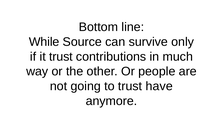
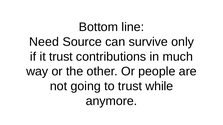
While: While -> Need
have: have -> while
